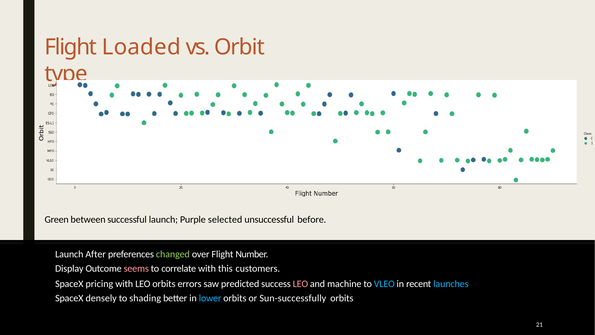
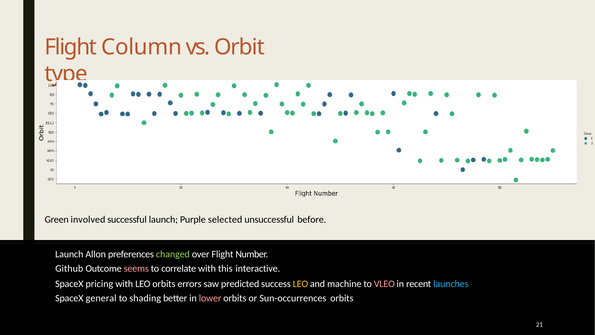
Loaded: Loaded -> Column
between: between -> involved
After: After -> Allon
Display: Display -> Github
customers: customers -> interactive
LEO at (300, 284) colour: pink -> yellow
VLEO colour: light blue -> pink
densely: densely -> general
lower colour: light blue -> pink
Sun-successfully: Sun-successfully -> Sun-occurrences
